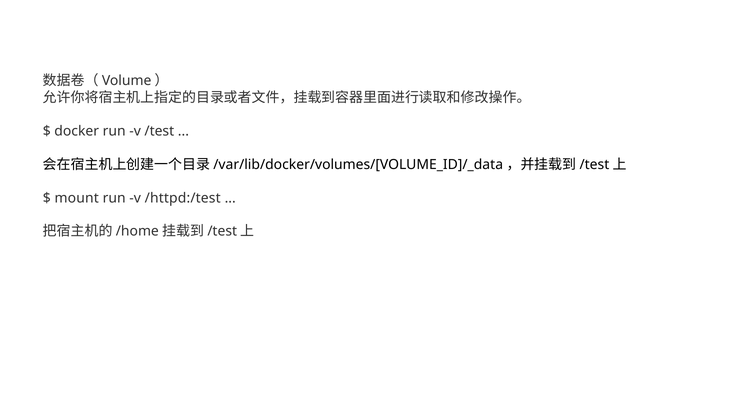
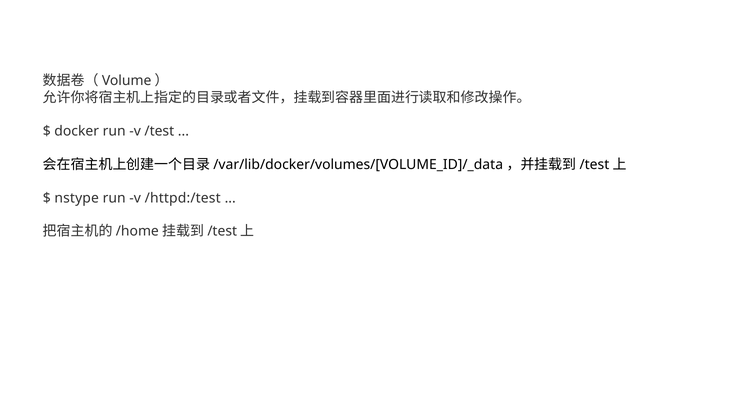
mount: mount -> nstype
